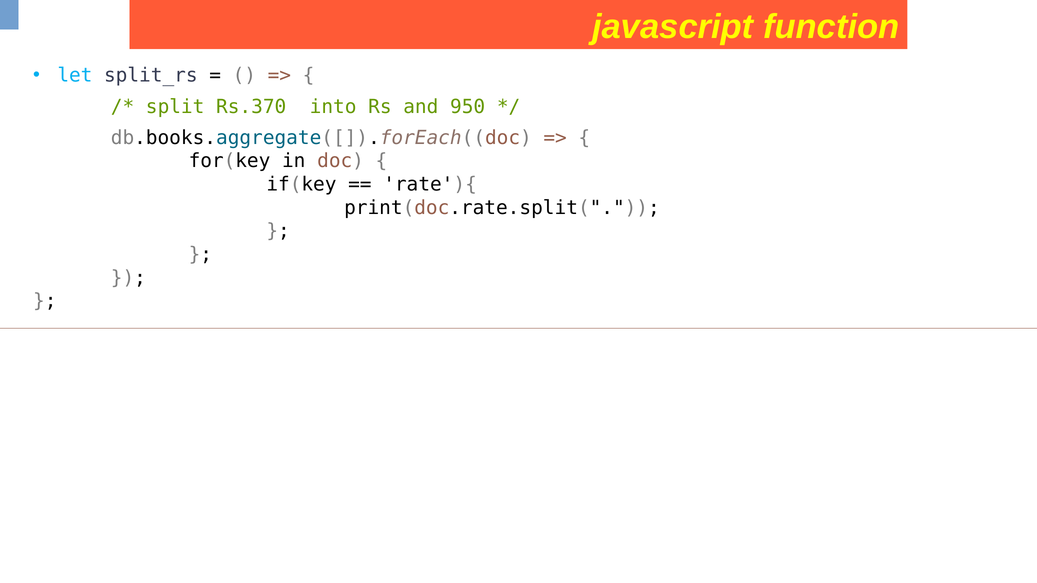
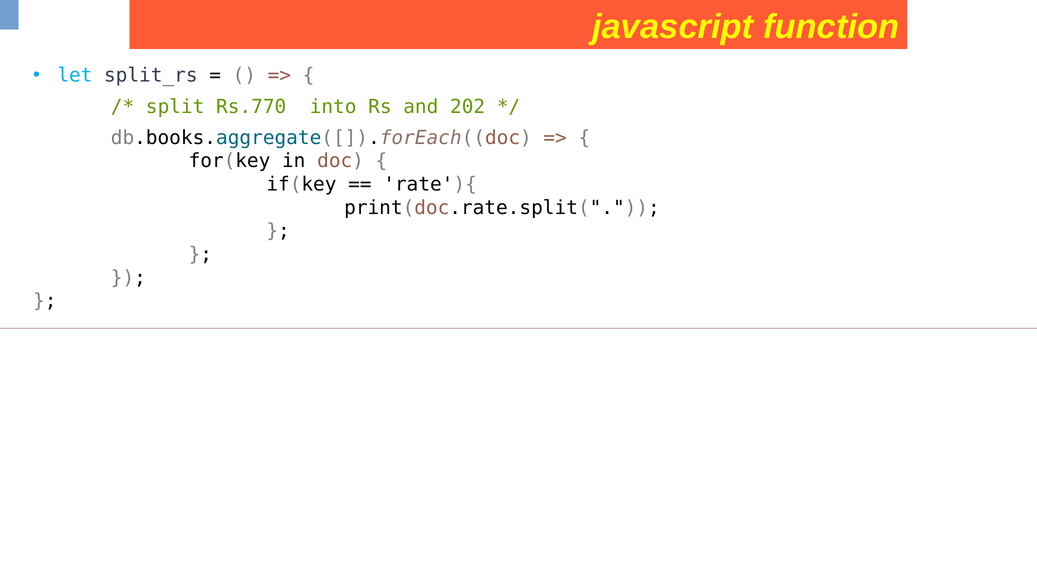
Rs.370: Rs.370 -> Rs.770
950: 950 -> 202
